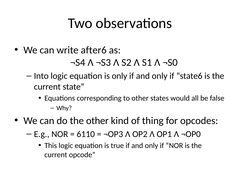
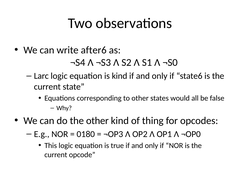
Into: Into -> Larc
is only: only -> kind
6110: 6110 -> 0180
